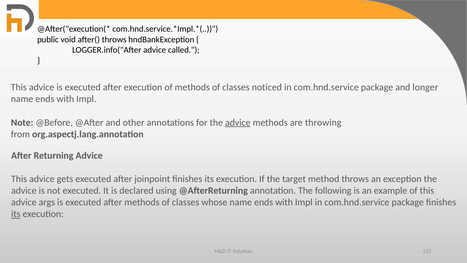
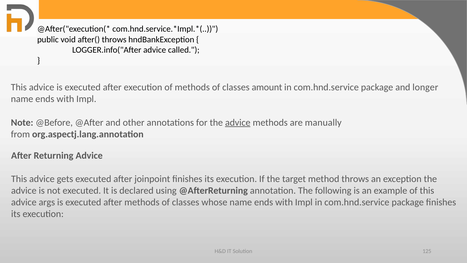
noticed: noticed -> amount
throwing: throwing -> manually
its at (16, 214) underline: present -> none
